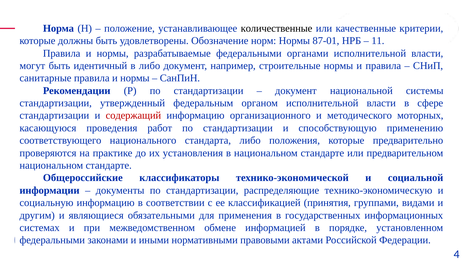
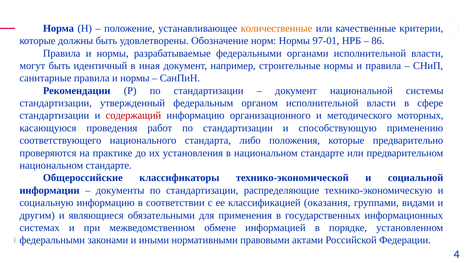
количественные colour: black -> orange
87-01: 87-01 -> 97-01
11: 11 -> 86
в либо: либо -> иная
принятия: принятия -> оказания
